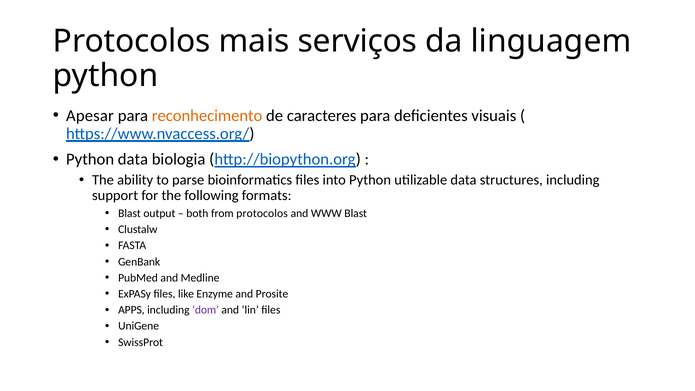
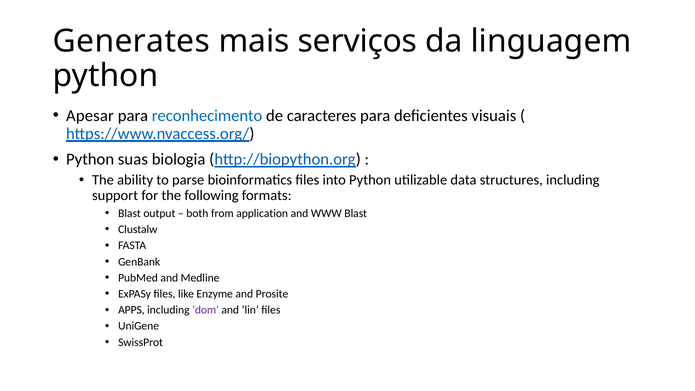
Protocolos at (132, 41): Protocolos -> Generates
reconhecimento colour: orange -> blue
Python data: data -> suas
from protocolos: protocolos -> application
